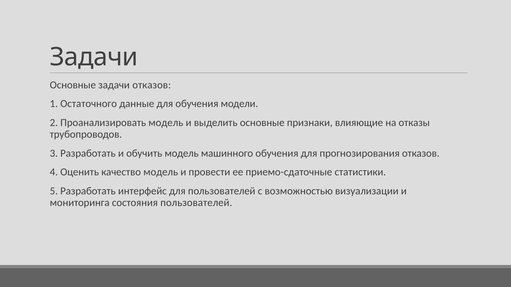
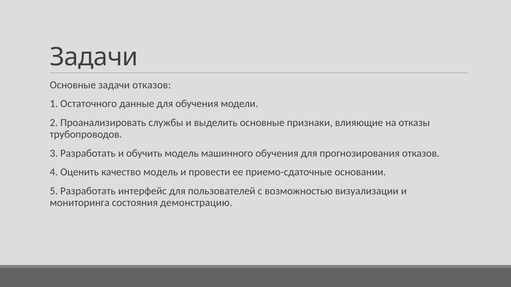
Проанализировать модель: модель -> службы
статистики: статистики -> основании
состояния пользователей: пользователей -> демонстрацию
